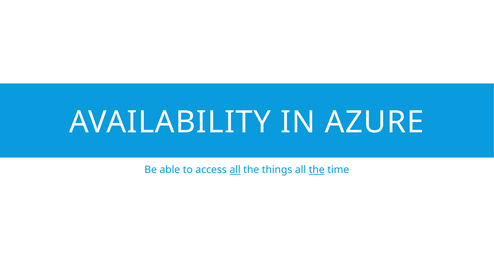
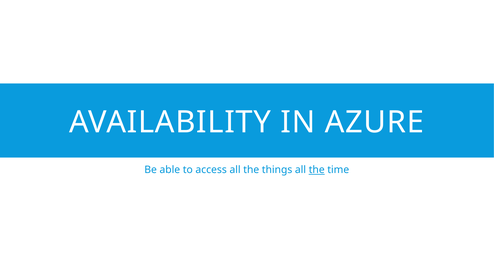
all at (235, 170) underline: present -> none
